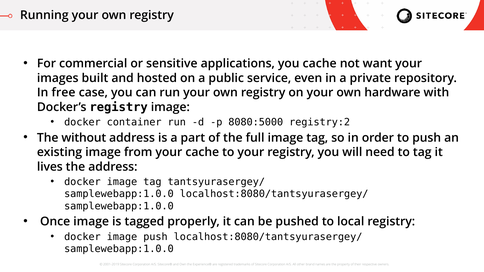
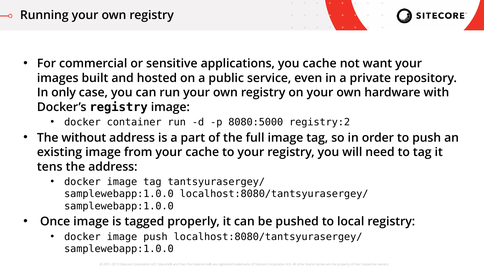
free: free -> only
lives: lives -> tens
